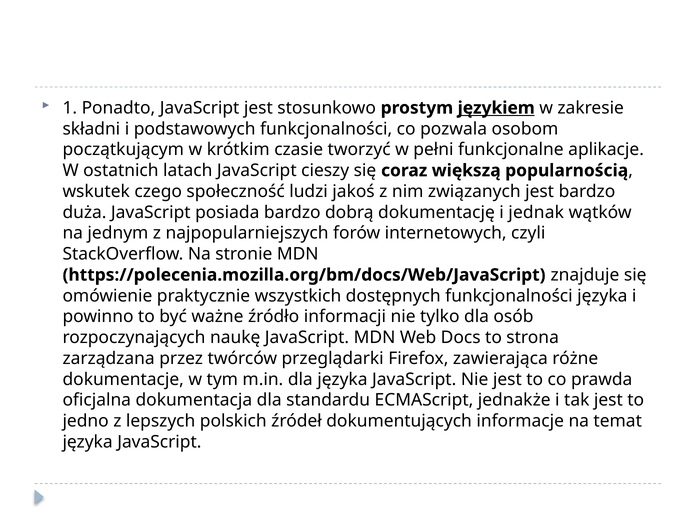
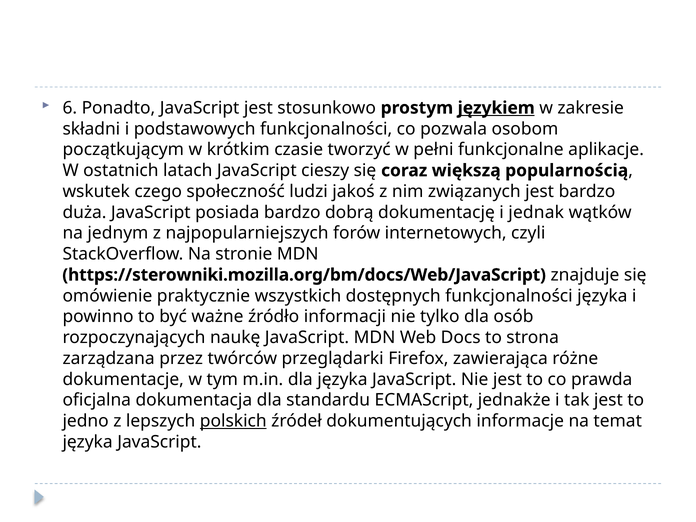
1: 1 -> 6
https://polecenia.mozilla.org/bm/docs/Web/JavaScript: https://polecenia.mozilla.org/bm/docs/Web/JavaScript -> https://sterowniki.mozilla.org/bm/docs/Web/JavaScript
polskich underline: none -> present
